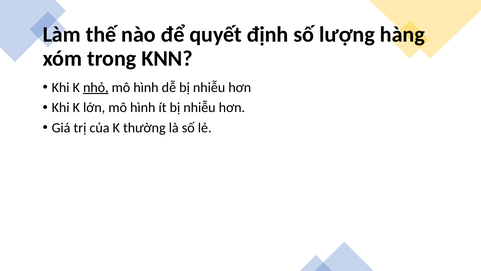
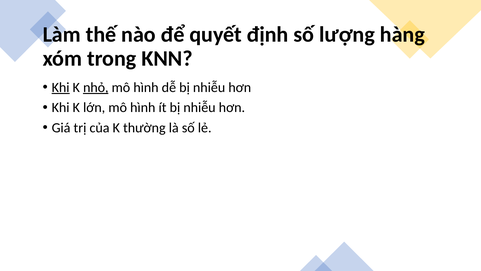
Khi at (61, 87) underline: none -> present
